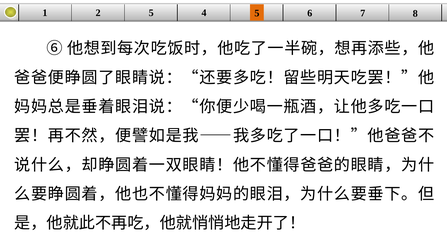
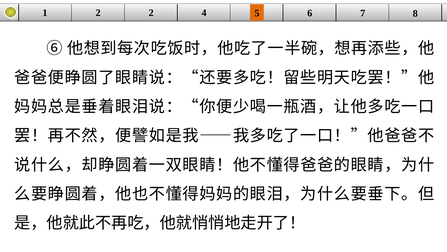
2 5: 5 -> 2
